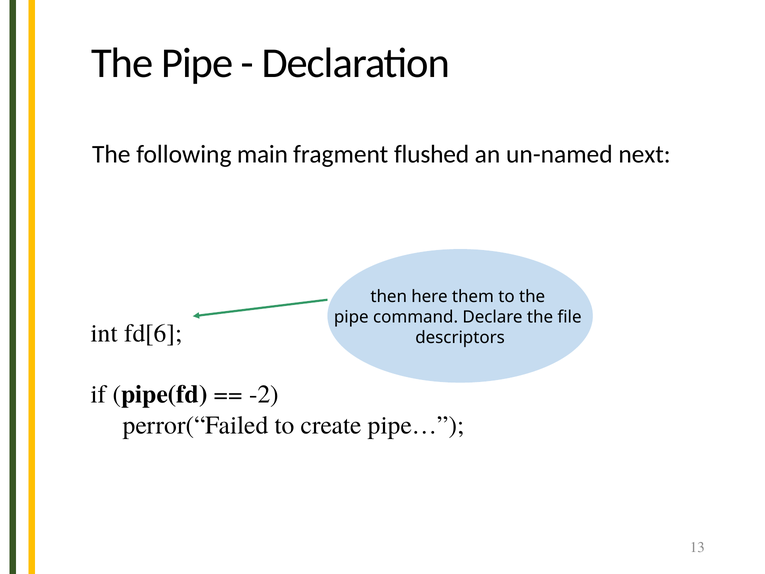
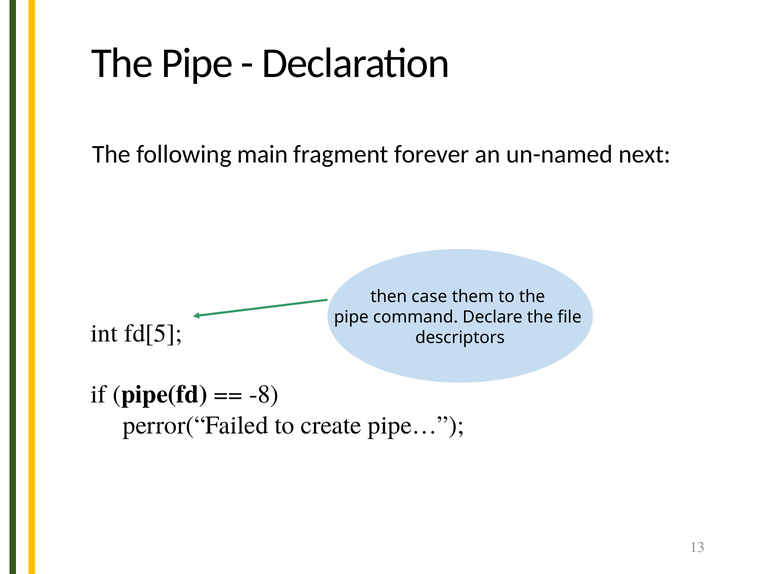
flushed: flushed -> forever
here: here -> case
fd[6: fd[6 -> fd[5
-2: -2 -> -8
